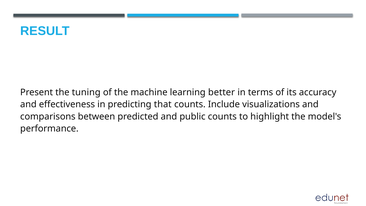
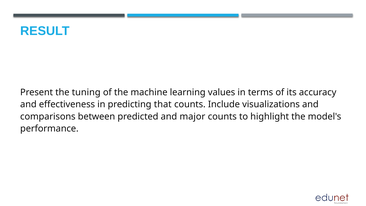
better: better -> values
public: public -> major
